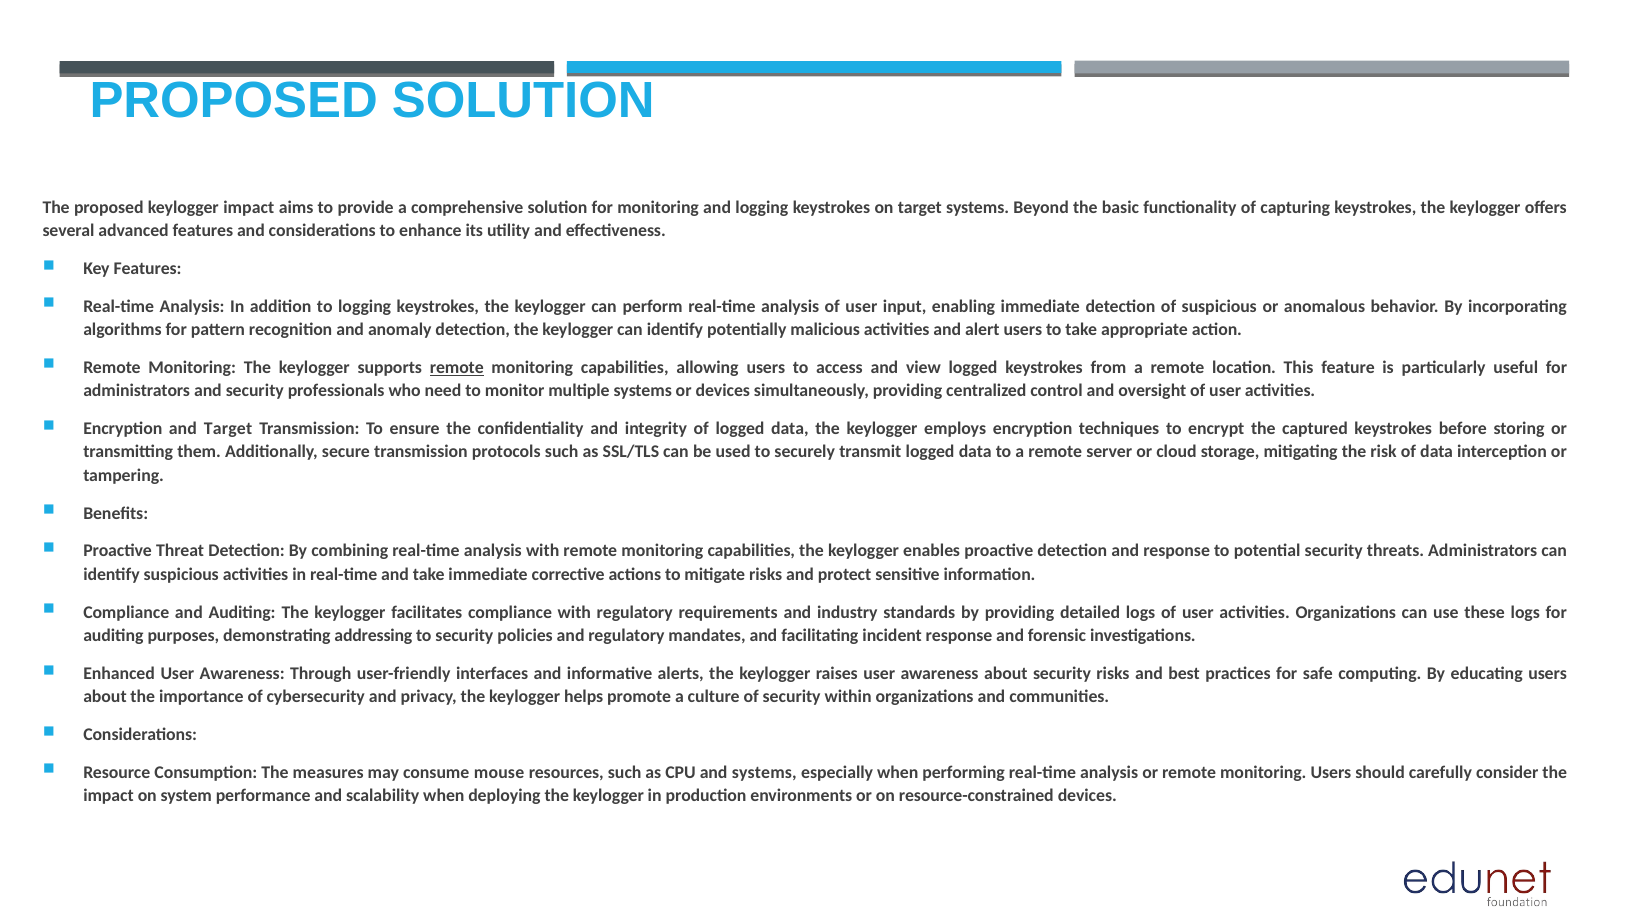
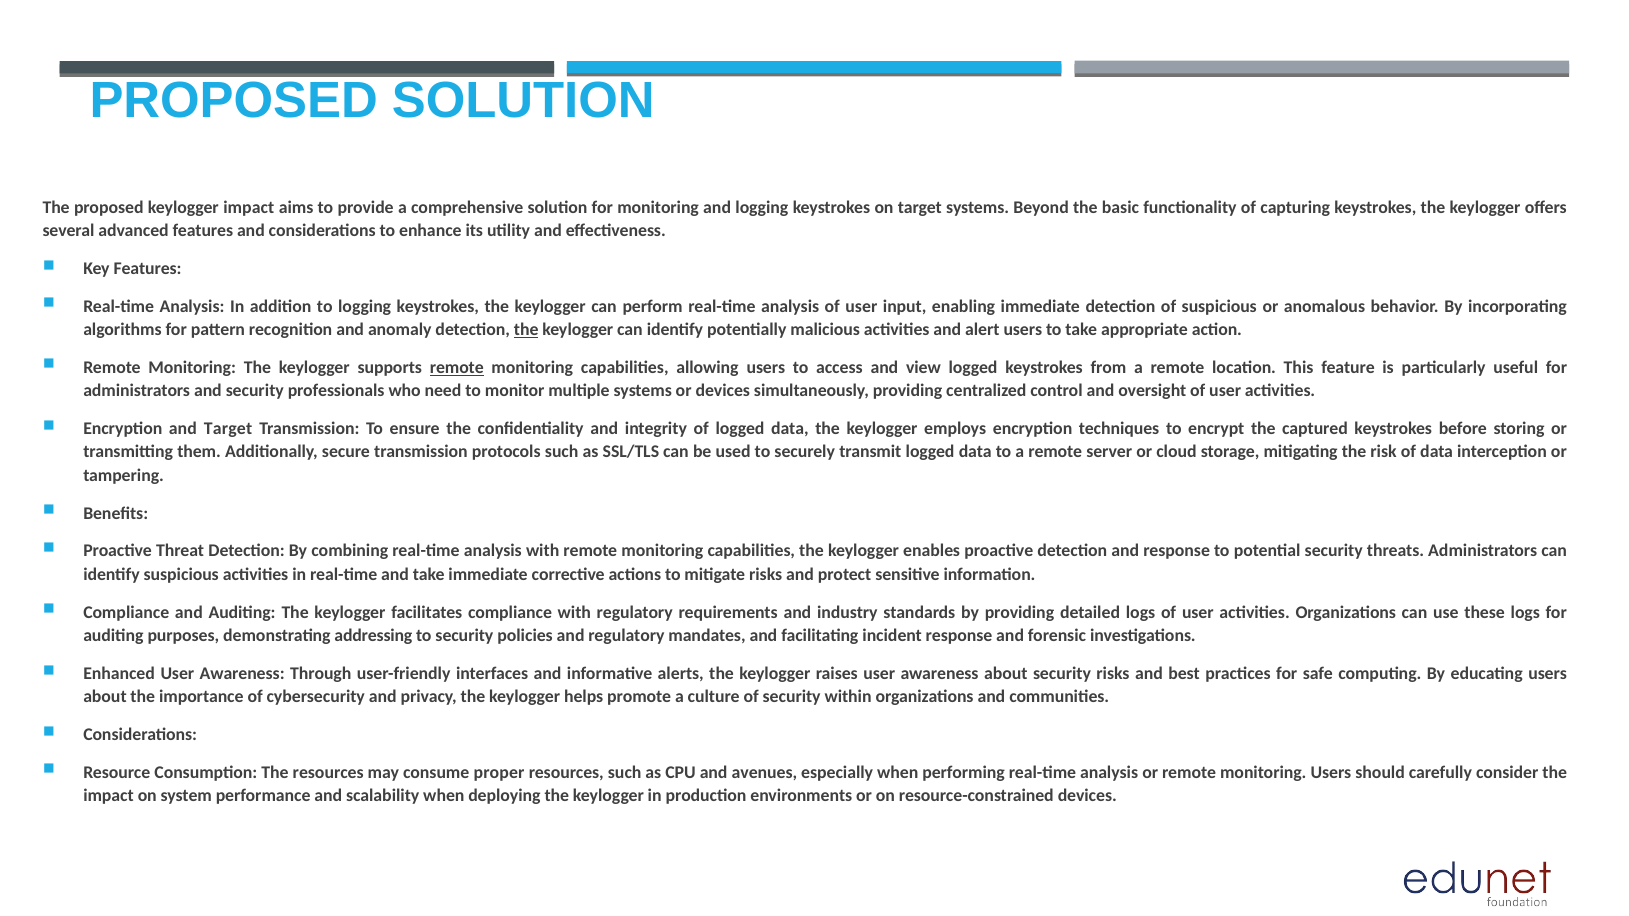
the at (526, 330) underline: none -> present
The measures: measures -> resources
mouse: mouse -> proper
and systems: systems -> avenues
